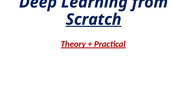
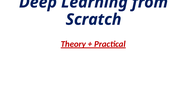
Scratch underline: present -> none
